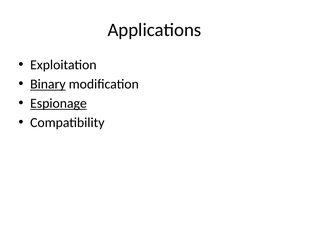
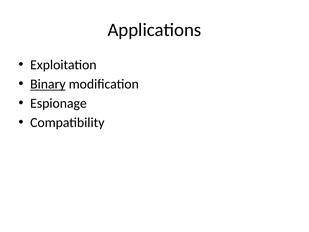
Espionage underline: present -> none
